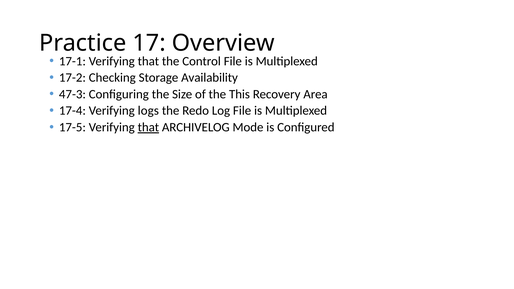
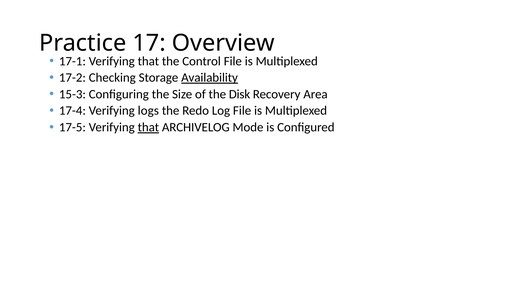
Availability underline: none -> present
47-3: 47-3 -> 15-3
This: This -> Disk
